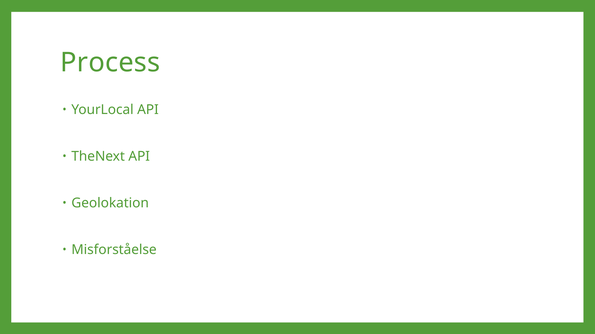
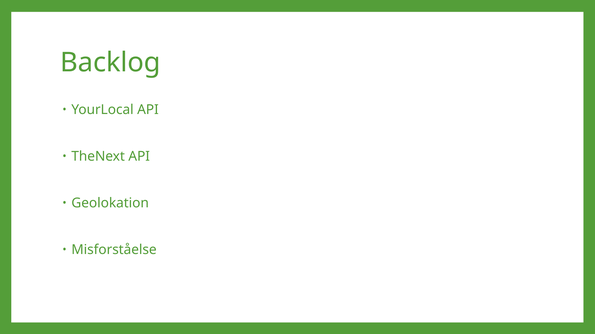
Process: Process -> Backlog
